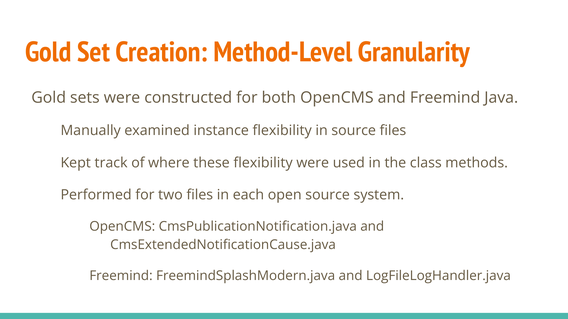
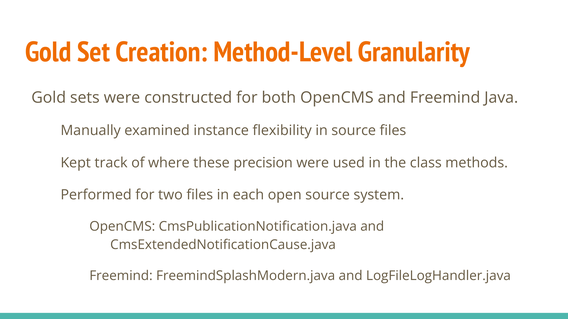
these flexibility: flexibility -> precision
